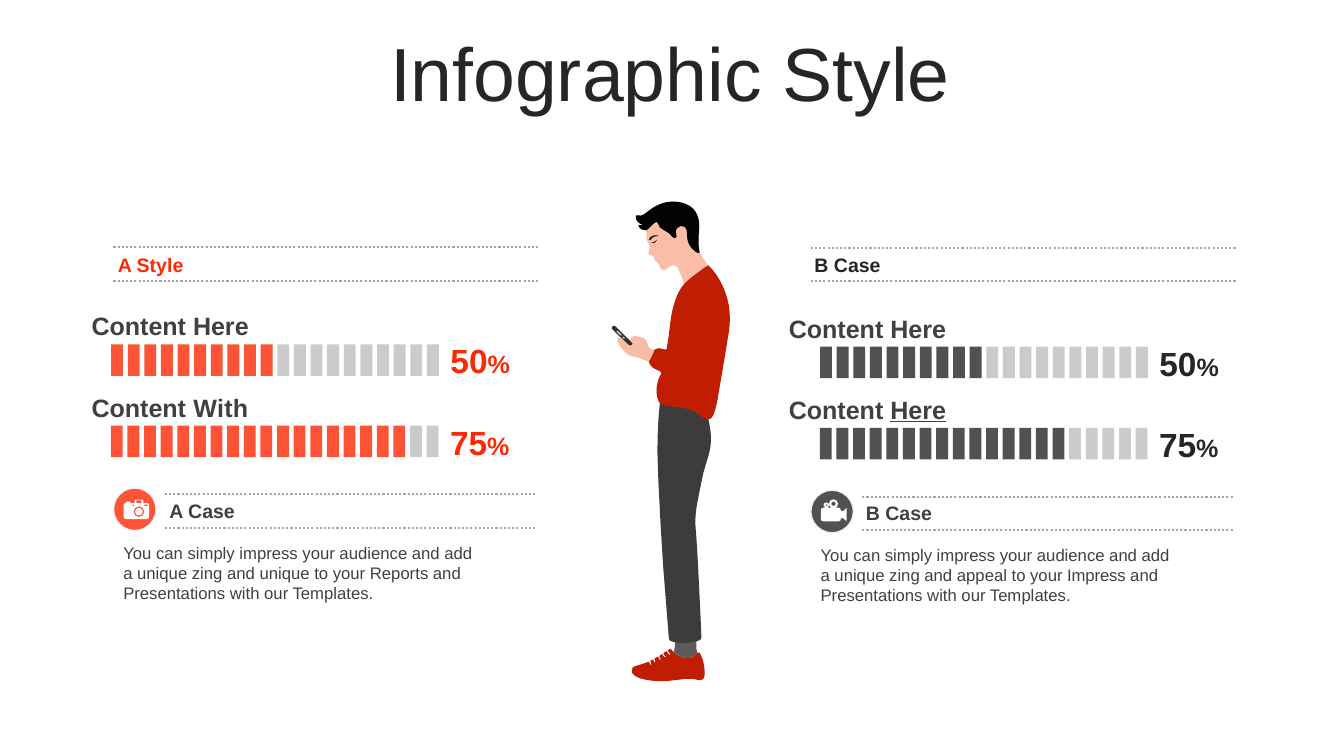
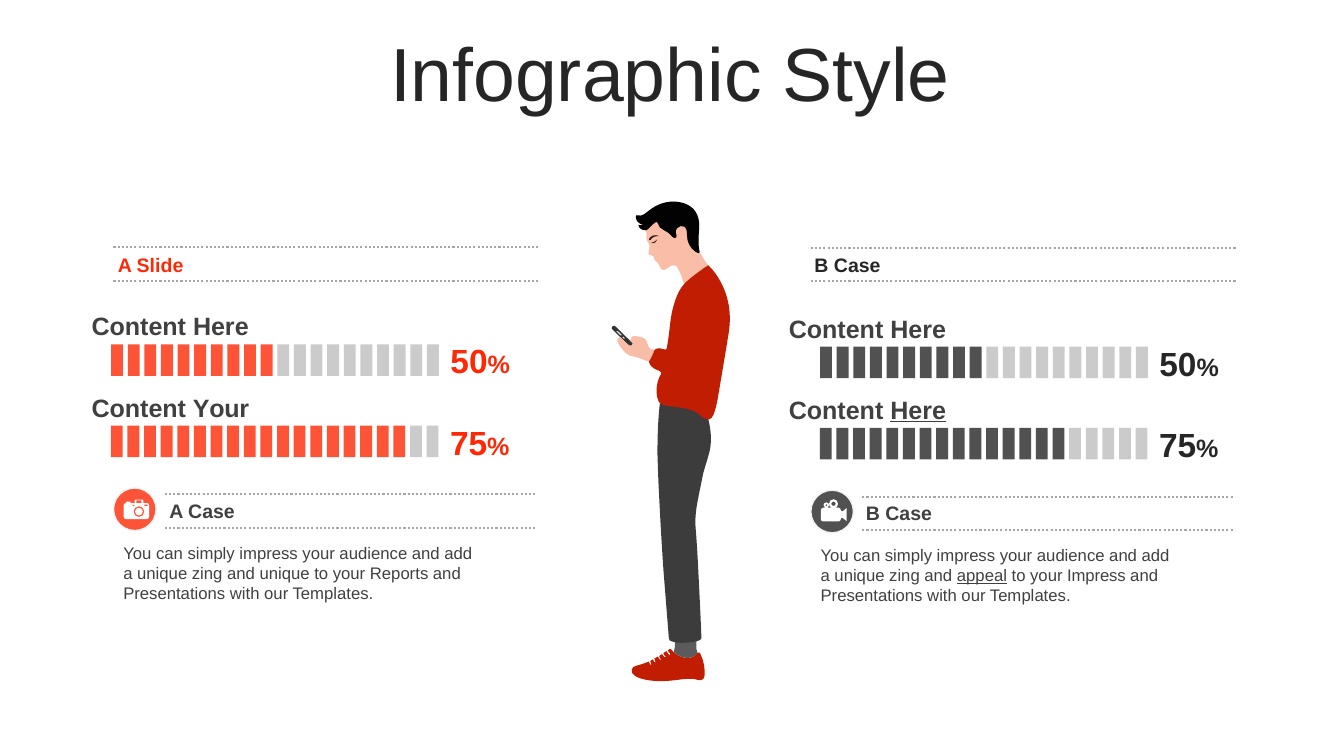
A Style: Style -> Slide
Content With: With -> Your
appeal underline: none -> present
